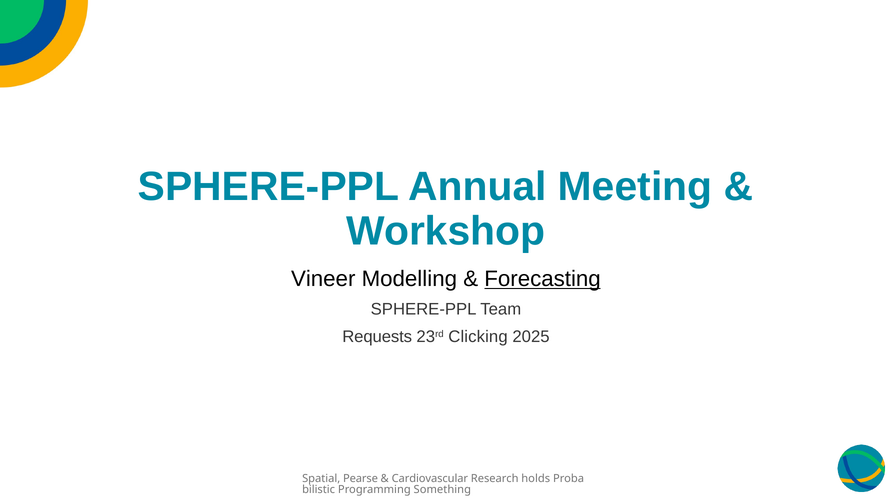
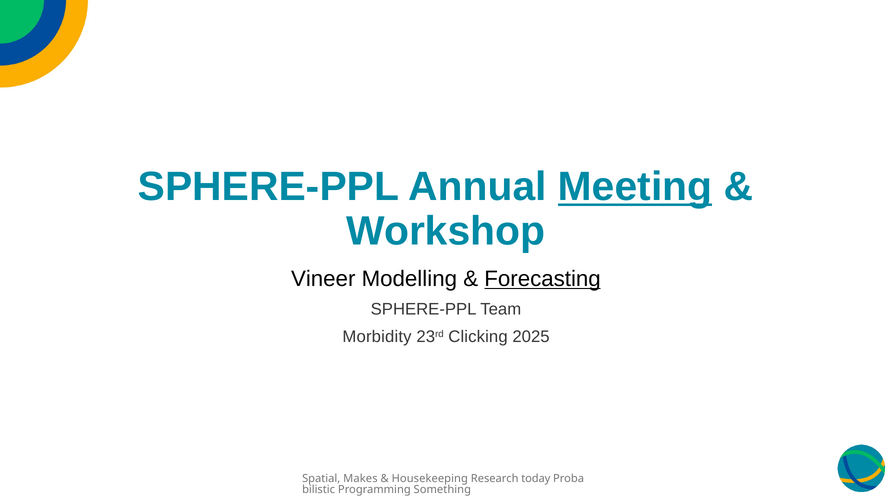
Meeting underline: none -> present
Requests: Requests -> Morbidity
Pearse: Pearse -> Makes
Cardiovascular: Cardiovascular -> Housekeeping
holds: holds -> today
